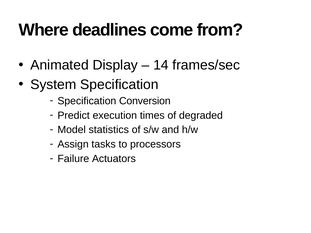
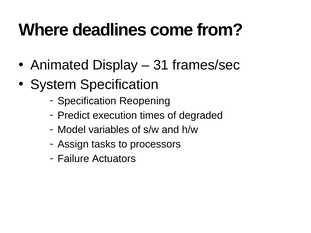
14: 14 -> 31
Conversion: Conversion -> Reopening
statistics: statistics -> variables
